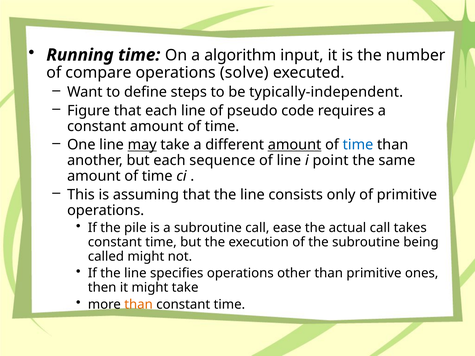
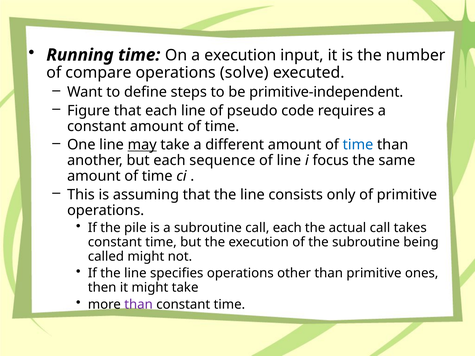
a algorithm: algorithm -> execution
typically-independent: typically-independent -> primitive-independent
amount at (295, 145) underline: present -> none
point: point -> focus
call ease: ease -> each
than at (139, 305) colour: orange -> purple
